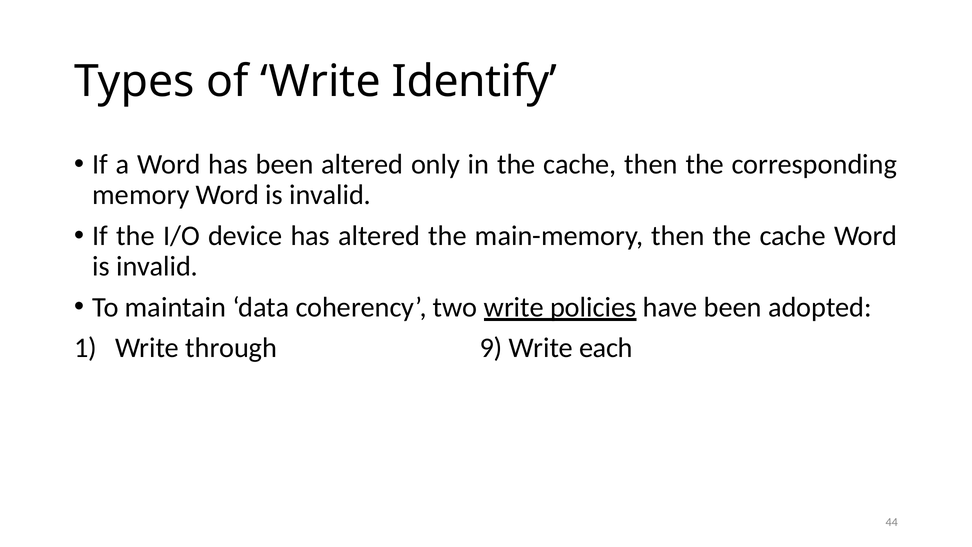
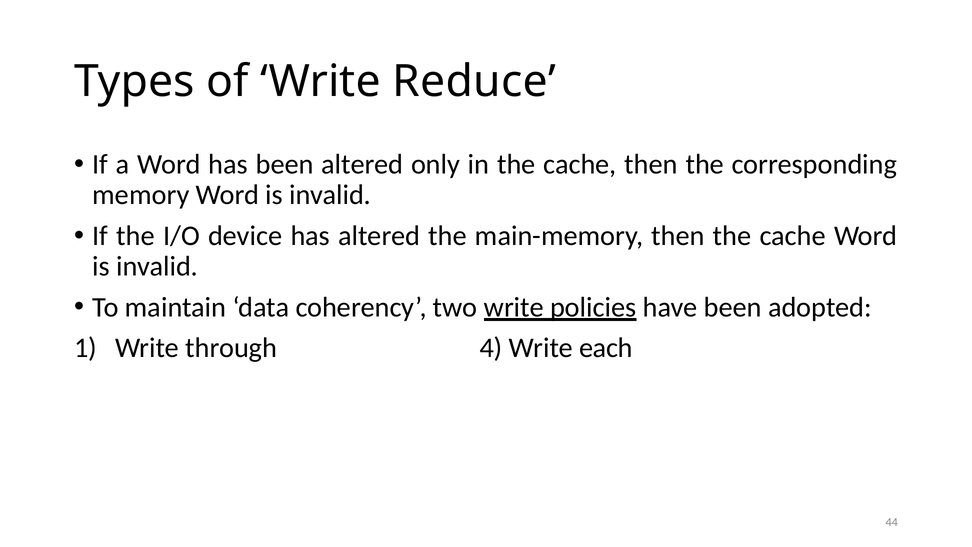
Identify: Identify -> Reduce
9: 9 -> 4
